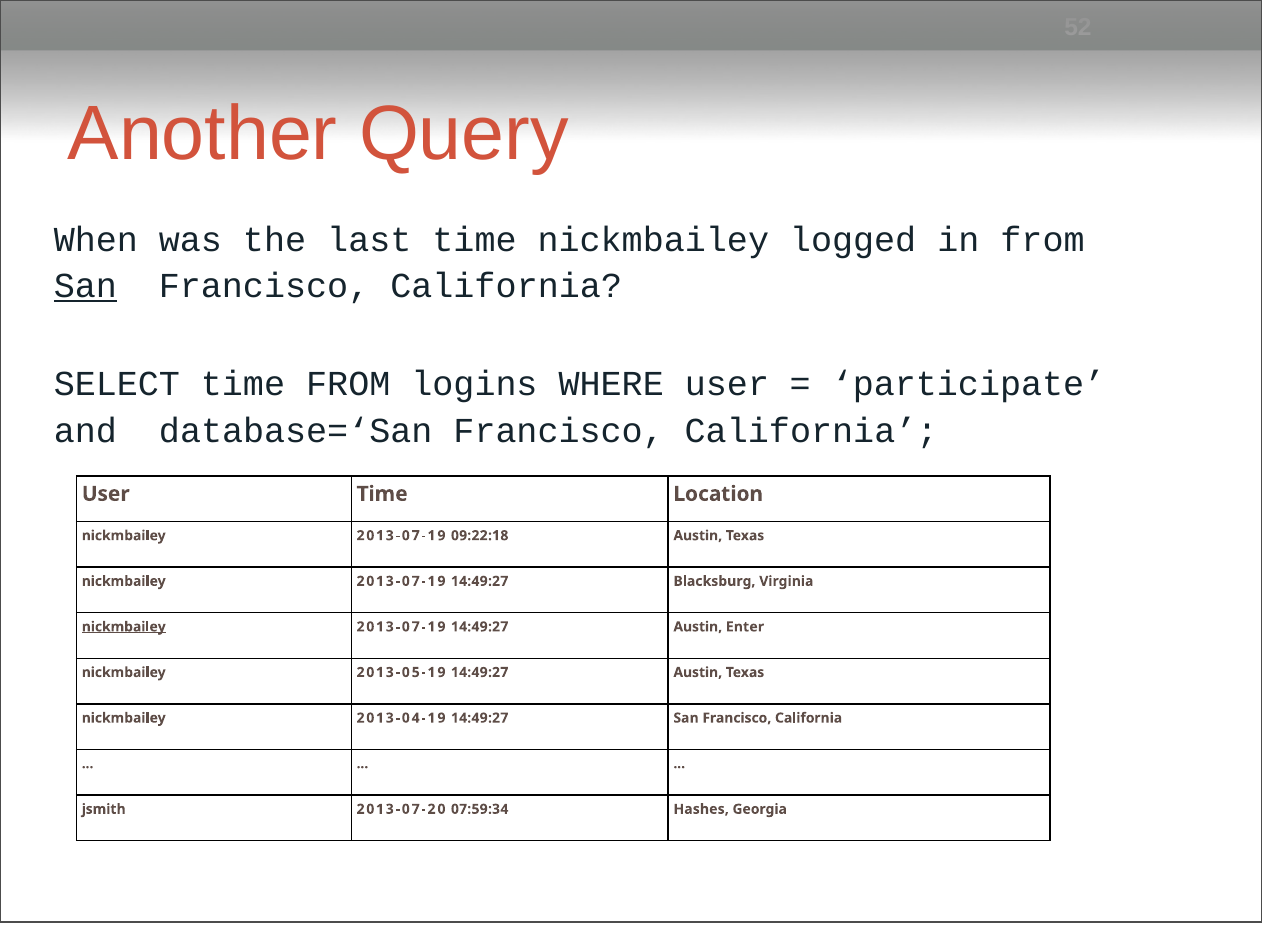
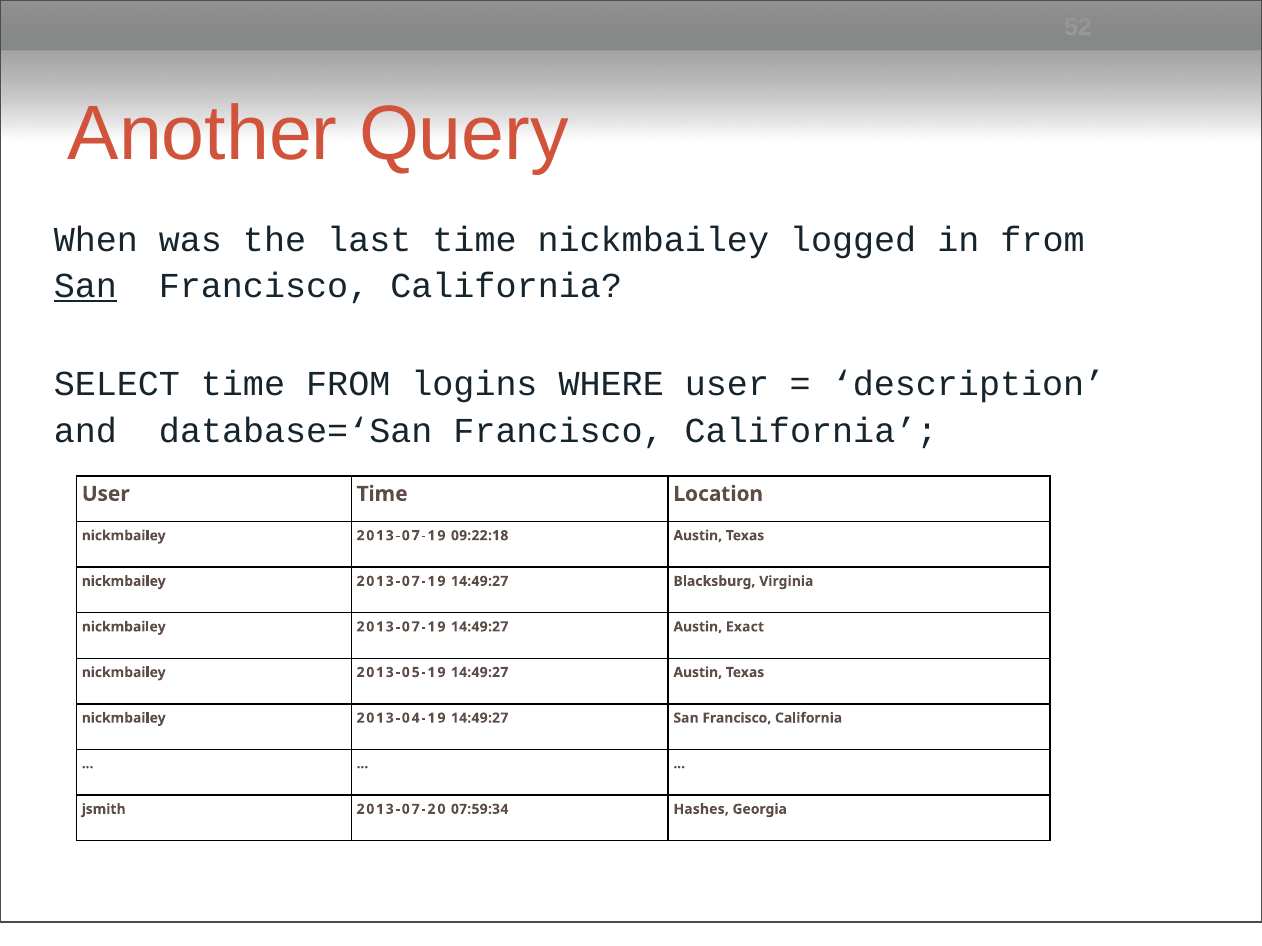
participate: participate -> description
nickmbailey at (124, 627) underline: present -> none
Enter: Enter -> Exact
